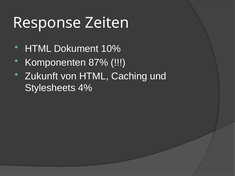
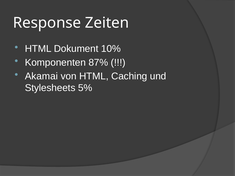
Zukunft: Zukunft -> Akamai
4%: 4% -> 5%
